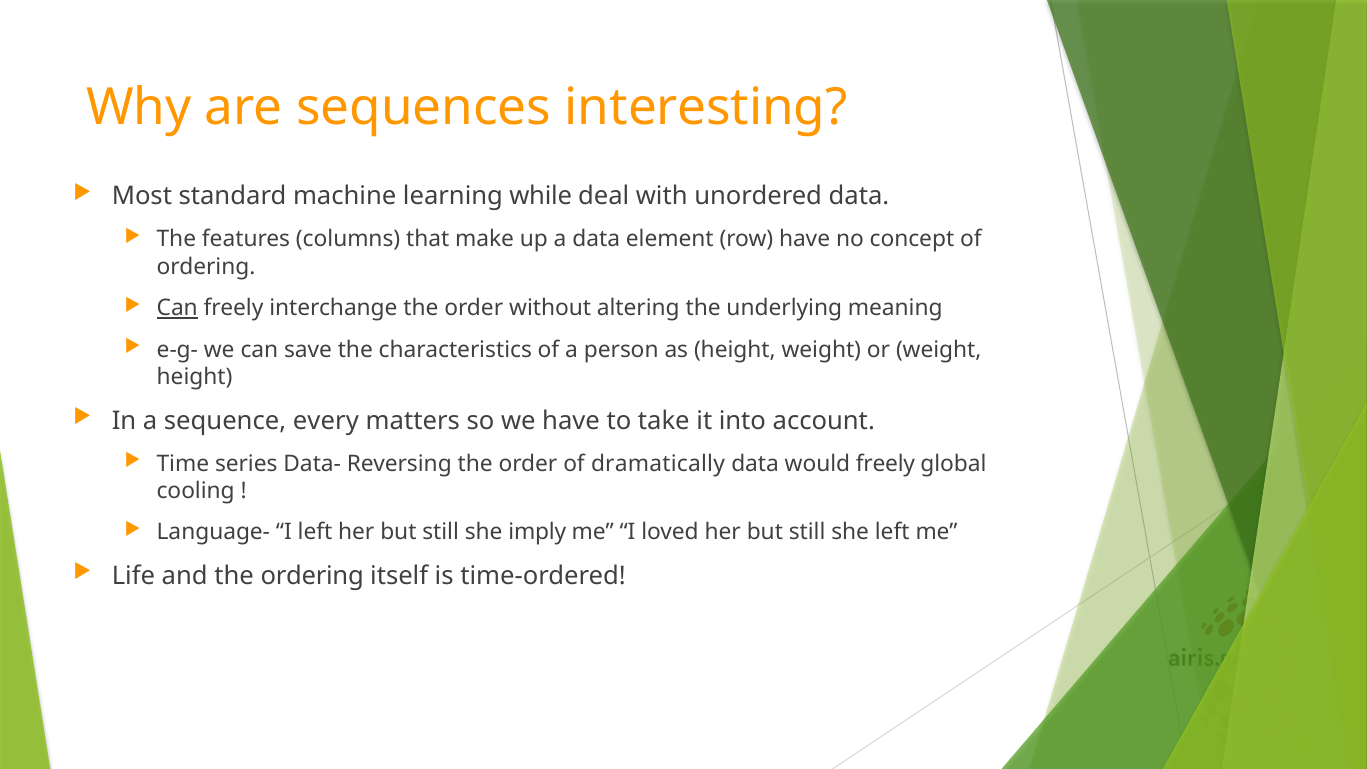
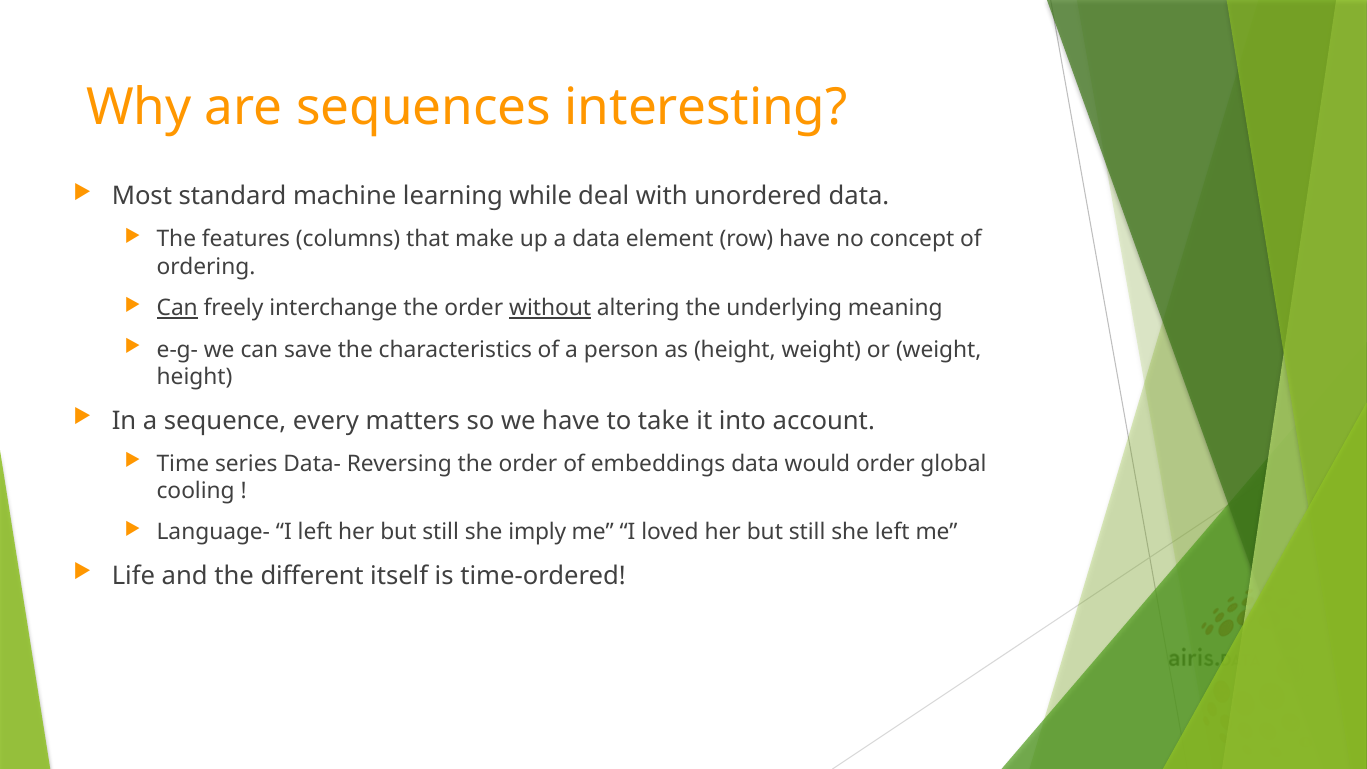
without underline: none -> present
dramatically: dramatically -> embeddings
would freely: freely -> order
the ordering: ordering -> different
